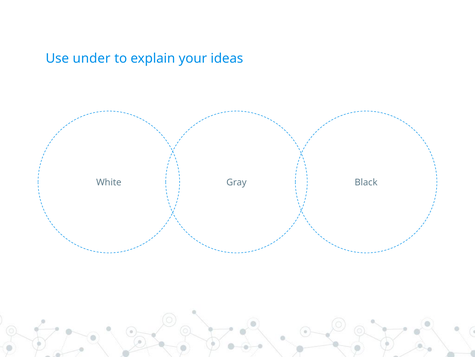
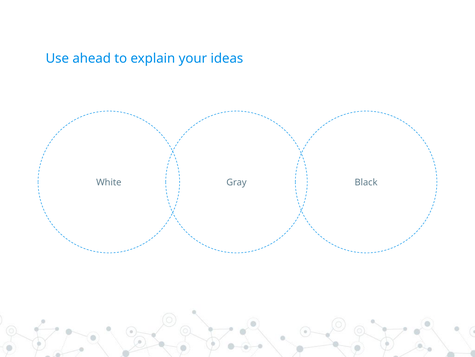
under: under -> ahead
